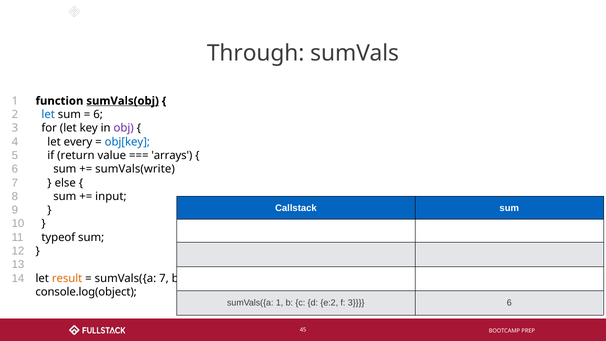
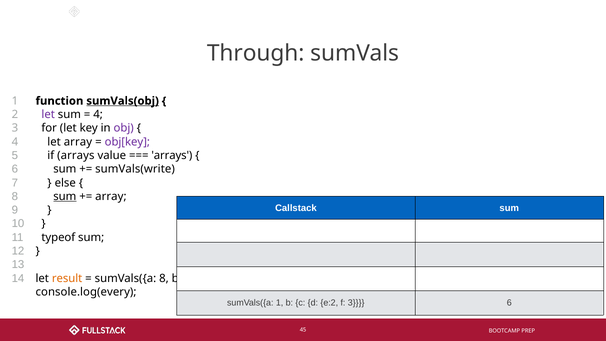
let at (48, 115) colour: blue -> purple
6 at (98, 115): 6 -> 4
let every: every -> array
obj[key colour: blue -> purple
if return: return -> arrays
sum at (65, 196) underline: none -> present
input at (111, 196): input -> array
sumVals({a 7: 7 -> 8
console.log(object: console.log(object -> console.log(every
